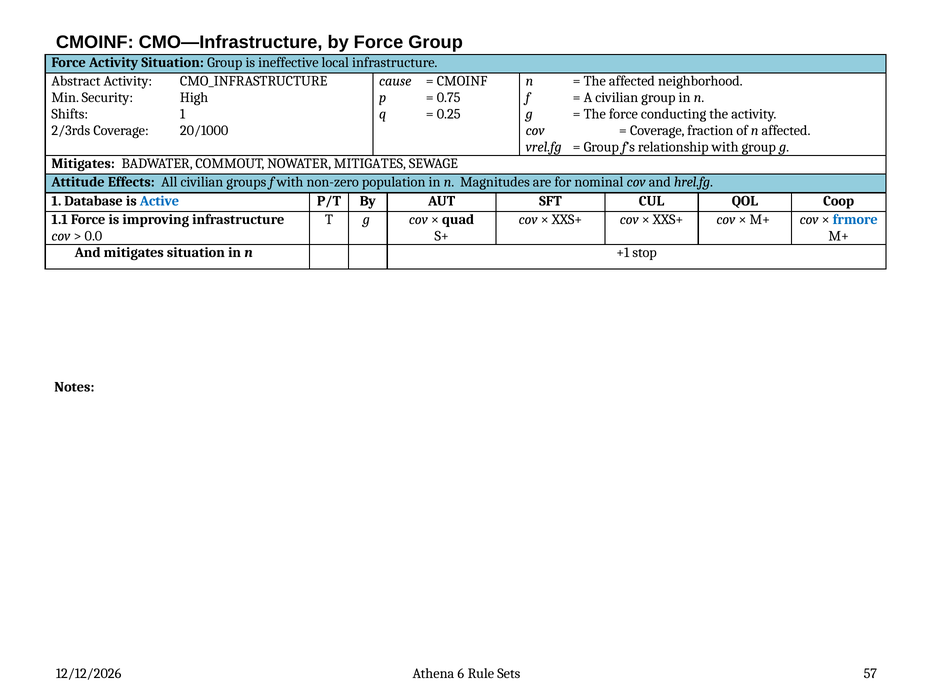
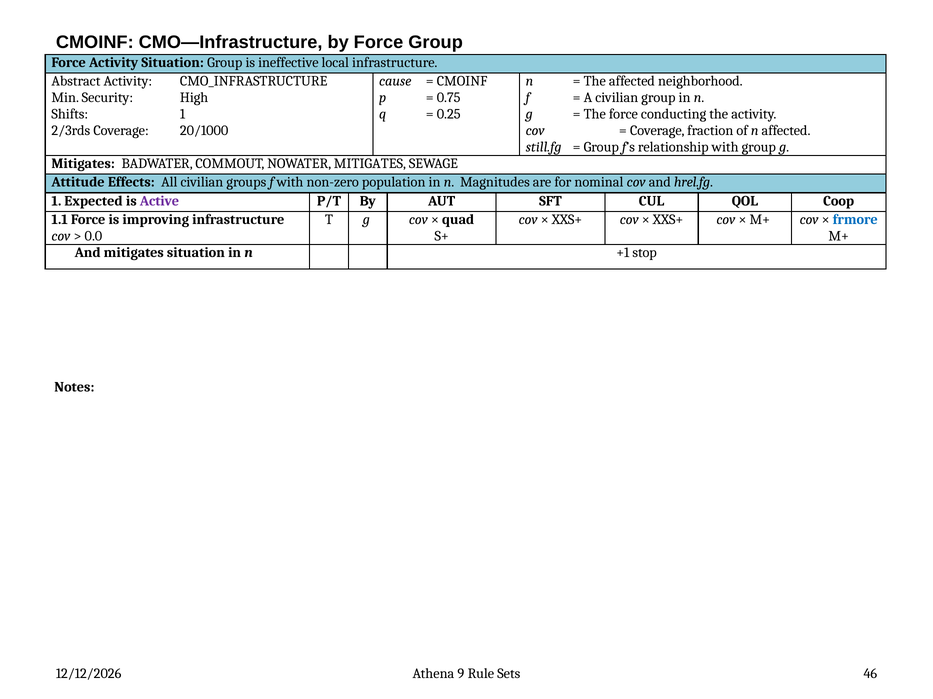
vrel.fg: vrel.fg -> still.fg
Database: Database -> Expected
Active colour: blue -> purple
6: 6 -> 9
57: 57 -> 46
